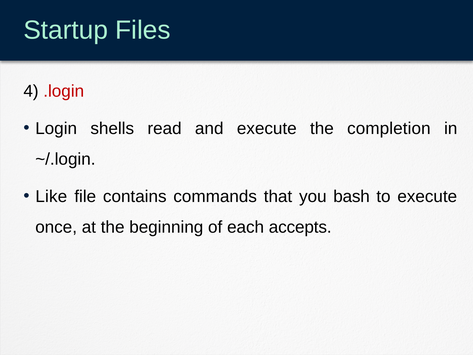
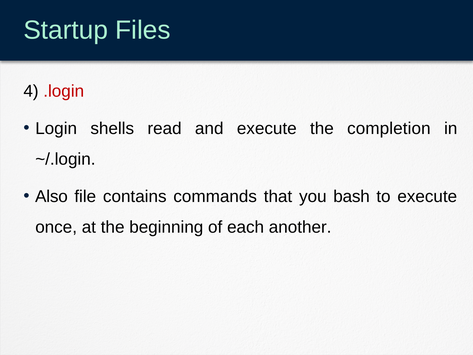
Like: Like -> Also
accepts: accepts -> another
